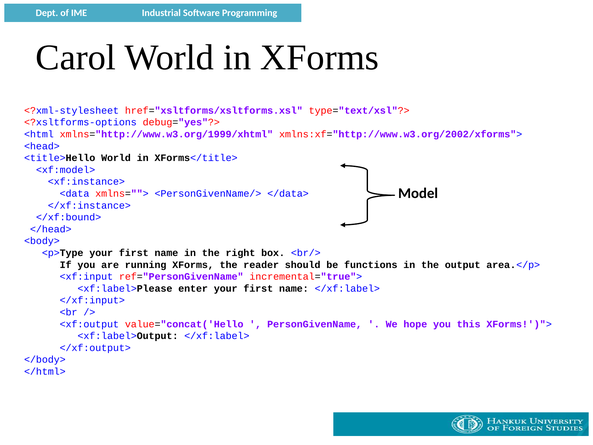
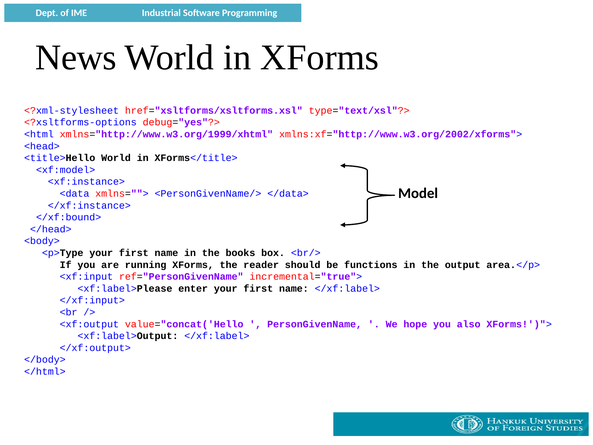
Carol: Carol -> News
right: right -> books
this: this -> also
